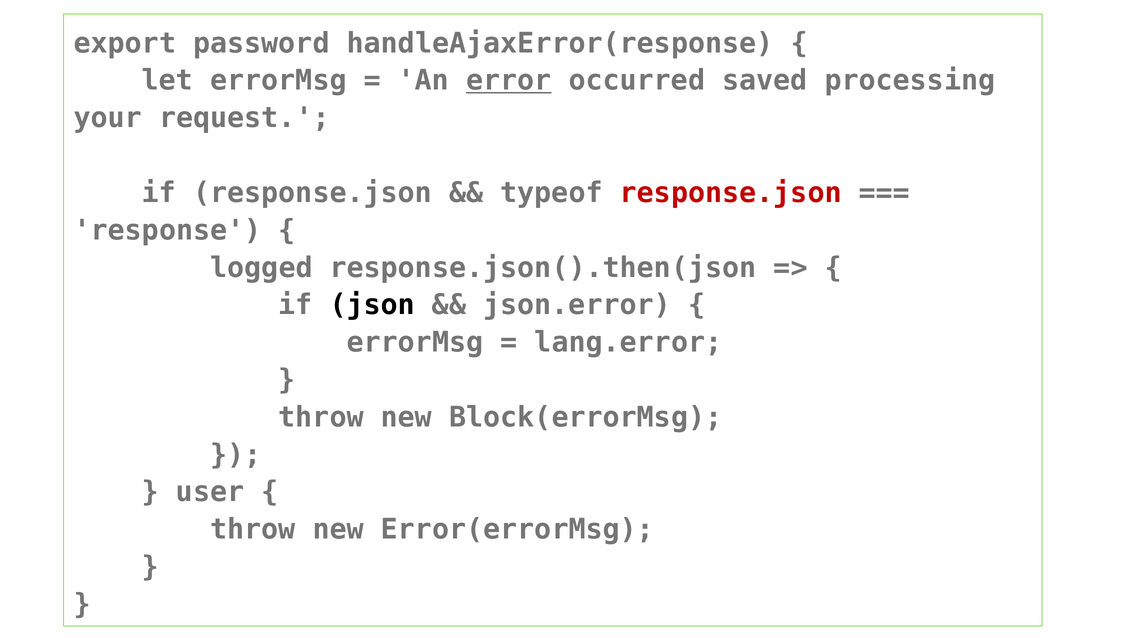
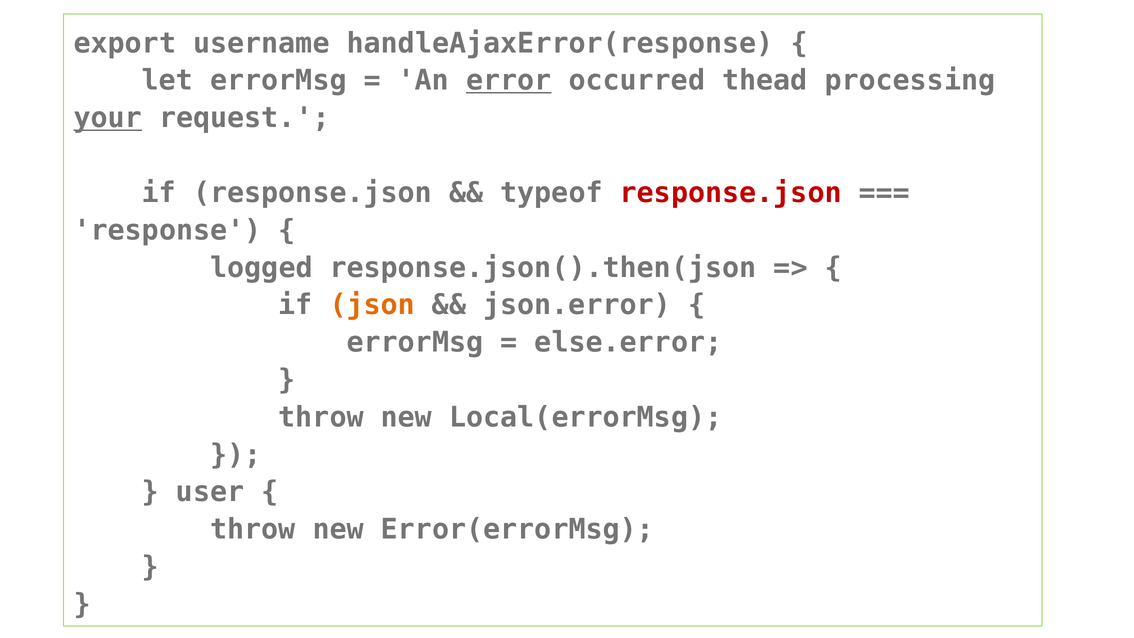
password: password -> username
saved: saved -> thead
your underline: none -> present
json colour: black -> orange
lang.error: lang.error -> else.error
Block(errorMsg: Block(errorMsg -> Local(errorMsg
